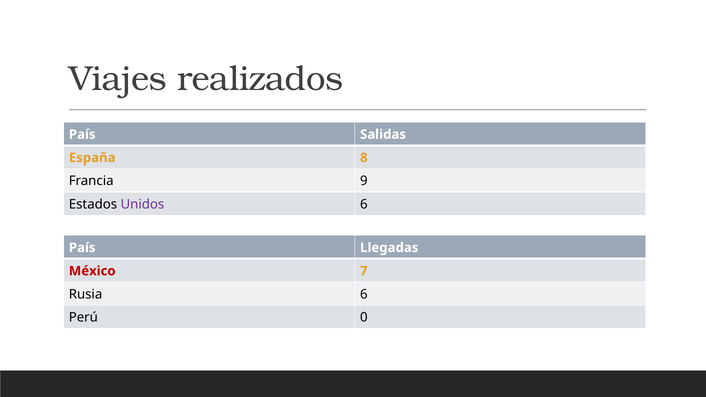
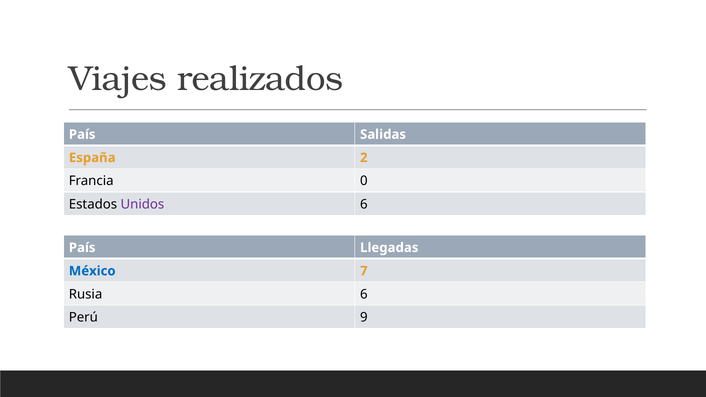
8: 8 -> 2
9: 9 -> 0
México colour: red -> blue
0: 0 -> 9
